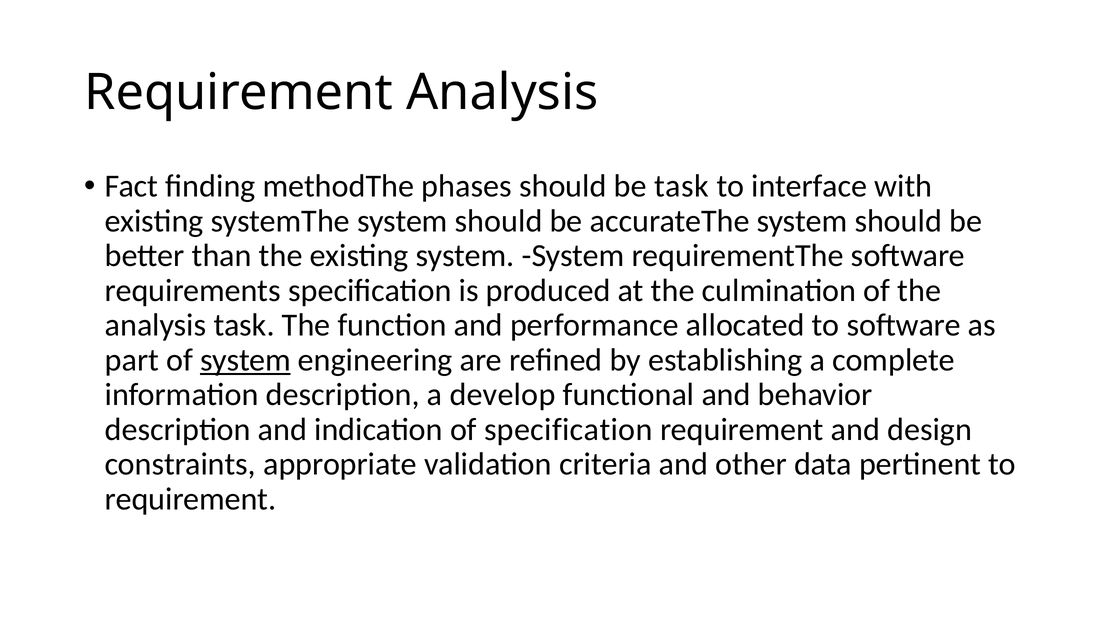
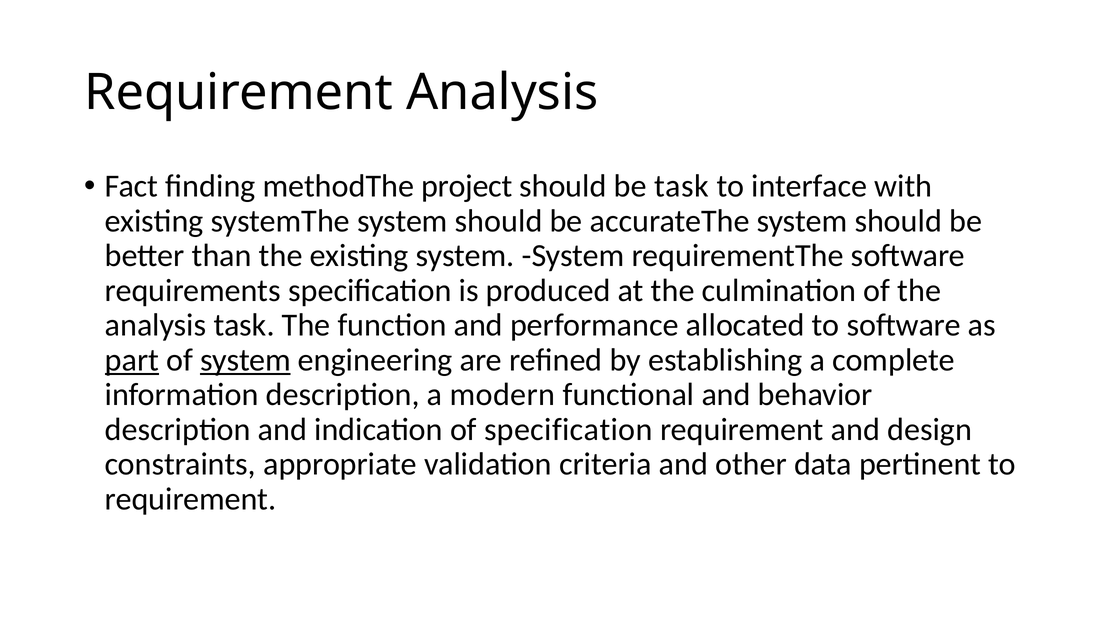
phases: phases -> project
part underline: none -> present
develop: develop -> modern
